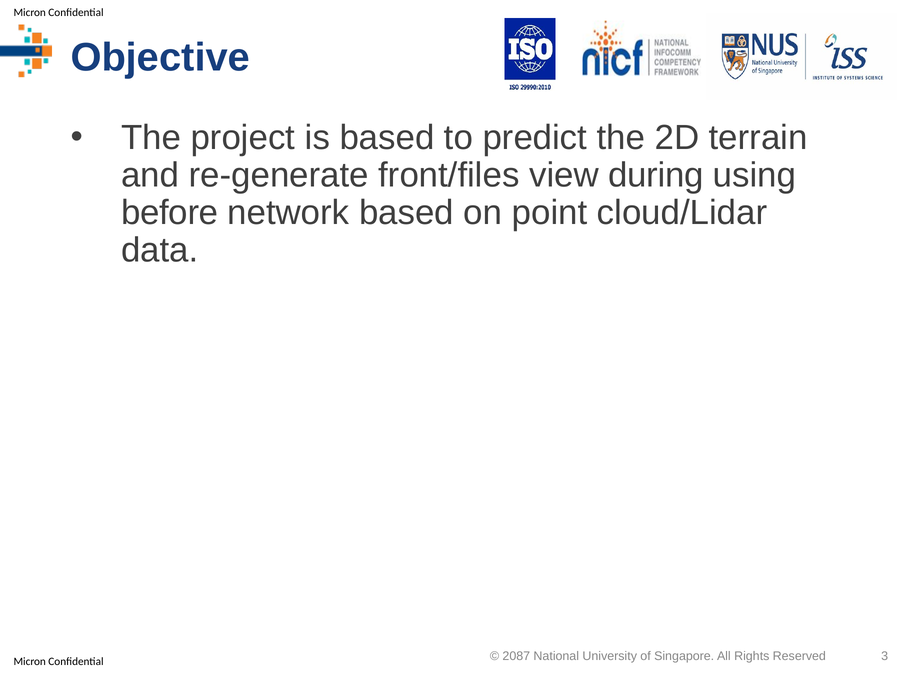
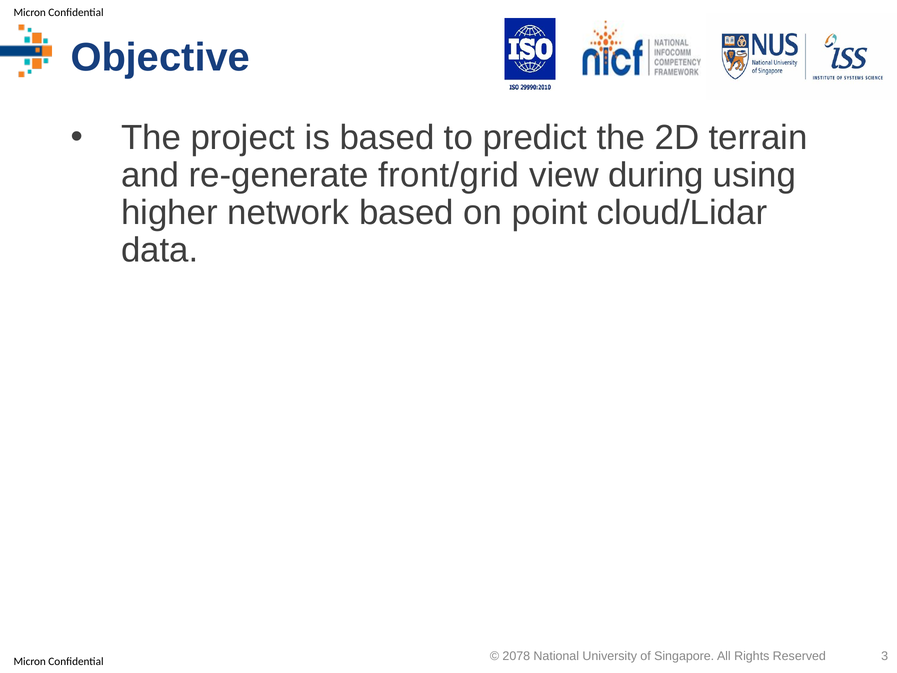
front/files: front/files -> front/grid
before: before -> higher
2087: 2087 -> 2078
